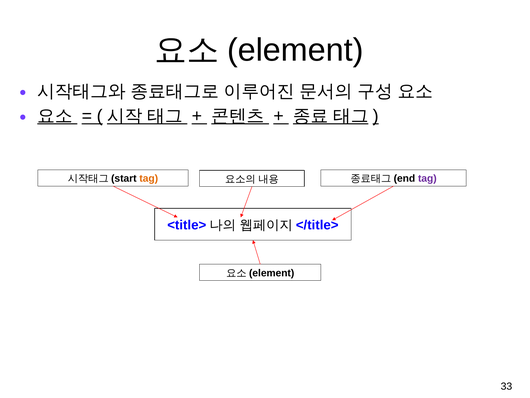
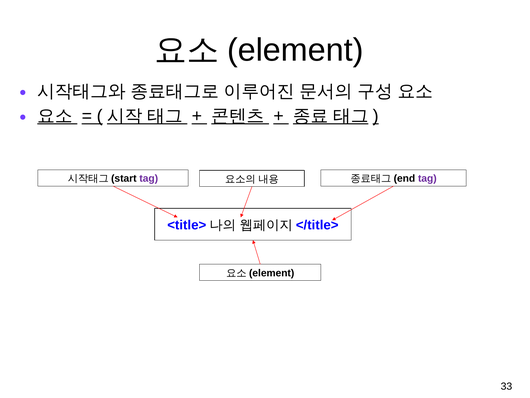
tag at (149, 178) colour: orange -> purple
